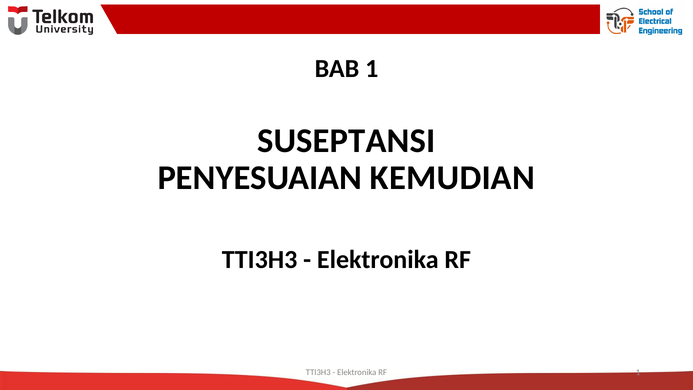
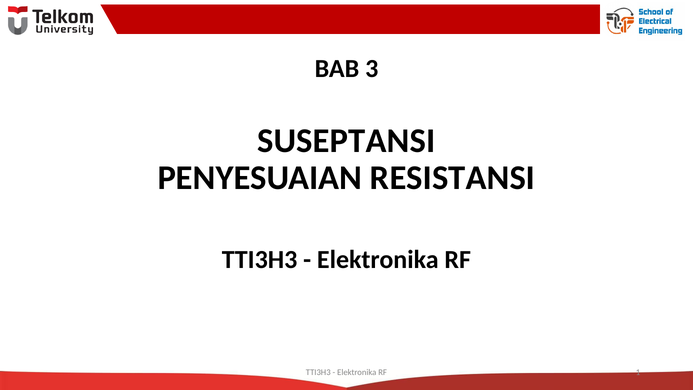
BAB 1: 1 -> 3
KEMUDIAN: KEMUDIAN -> RESISTANSI
